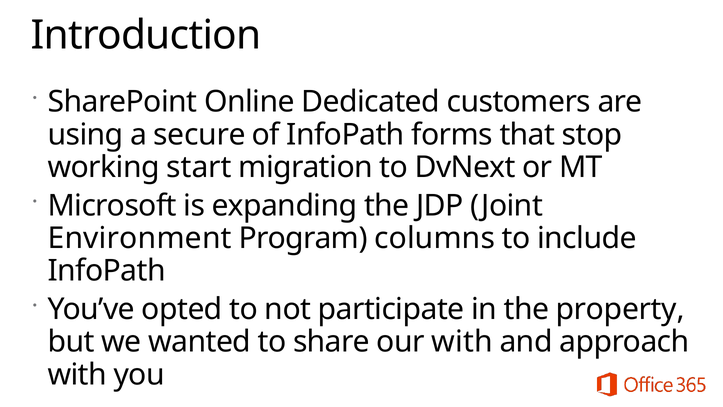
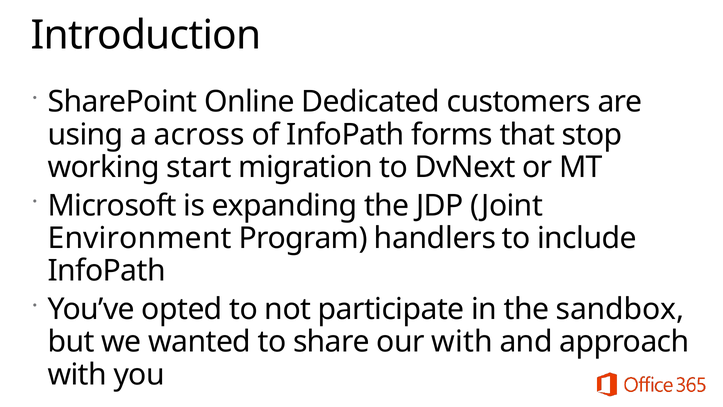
secure: secure -> across
columns: columns -> handlers
property: property -> sandbox
